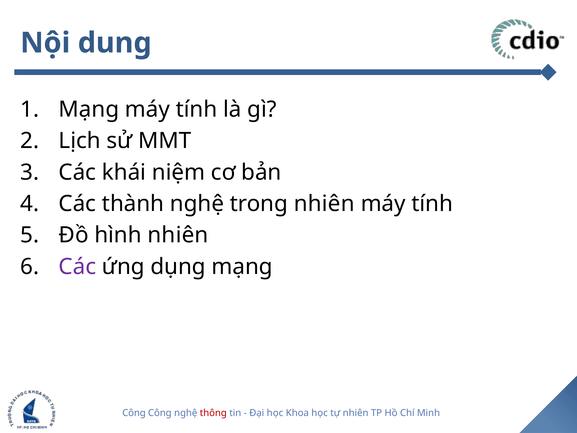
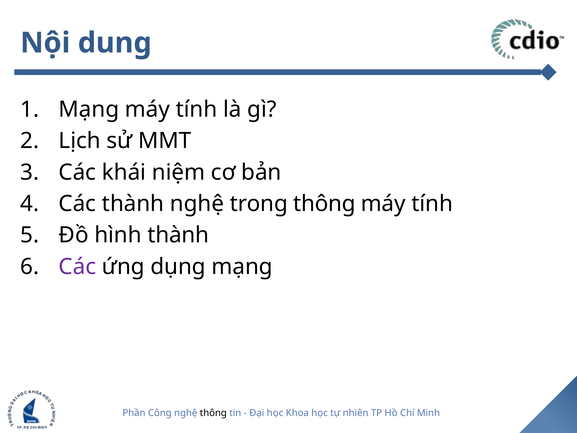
trong nhiên: nhiên -> thông
hình nhiên: nhiên -> thành
Công at (134, 413): Công -> Phần
thông at (213, 413) colour: red -> black
